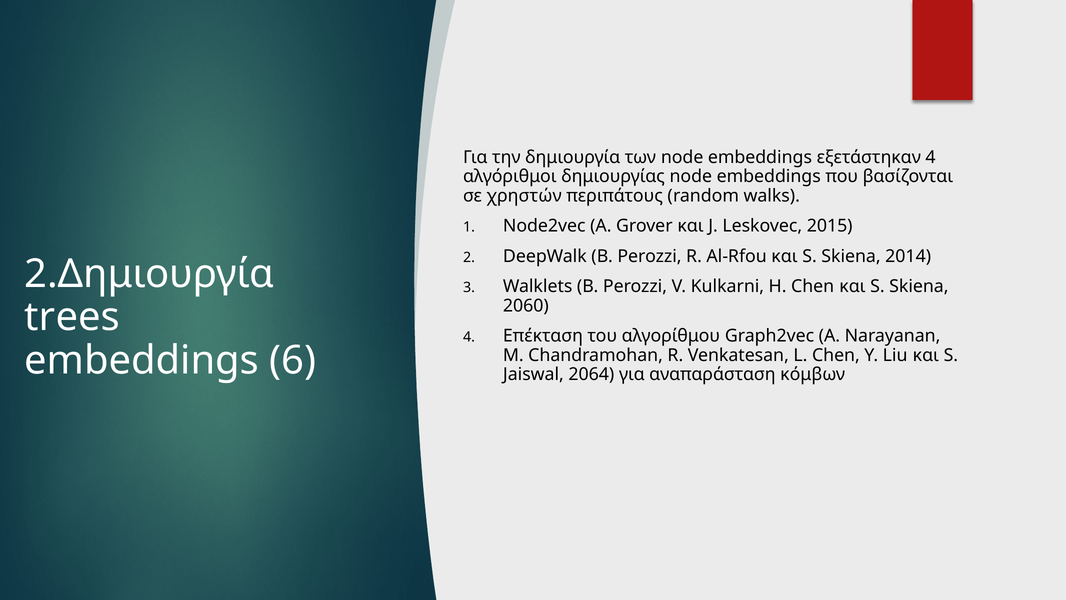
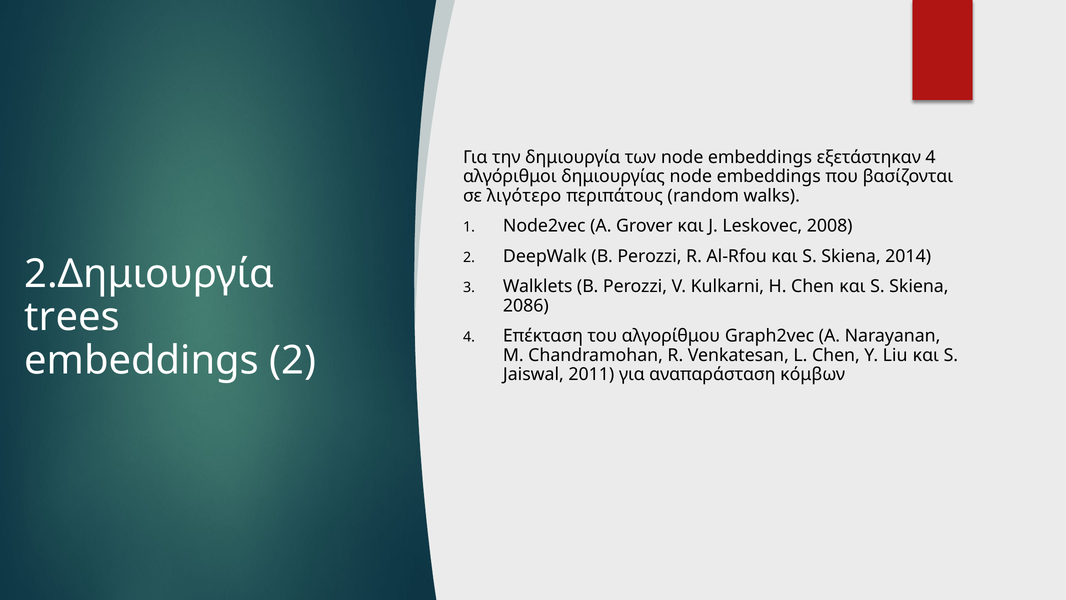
χρηστών: χρηστών -> λιγότερο
2015: 2015 -> 2008
2060: 2060 -> 2086
embeddings 6: 6 -> 2
2064: 2064 -> 2011
